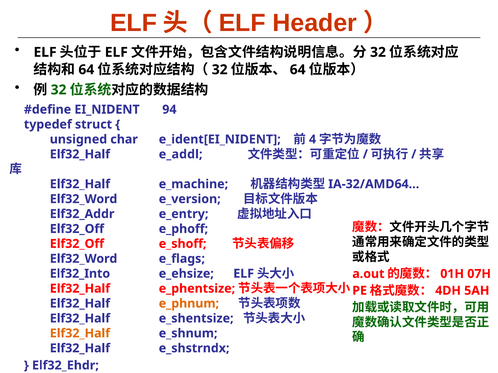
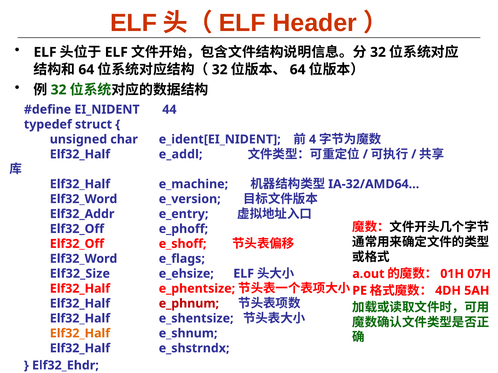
94: 94 -> 44
Elf32_Into: Elf32_Into -> Elf32_Size
e_phnum colour: orange -> red
